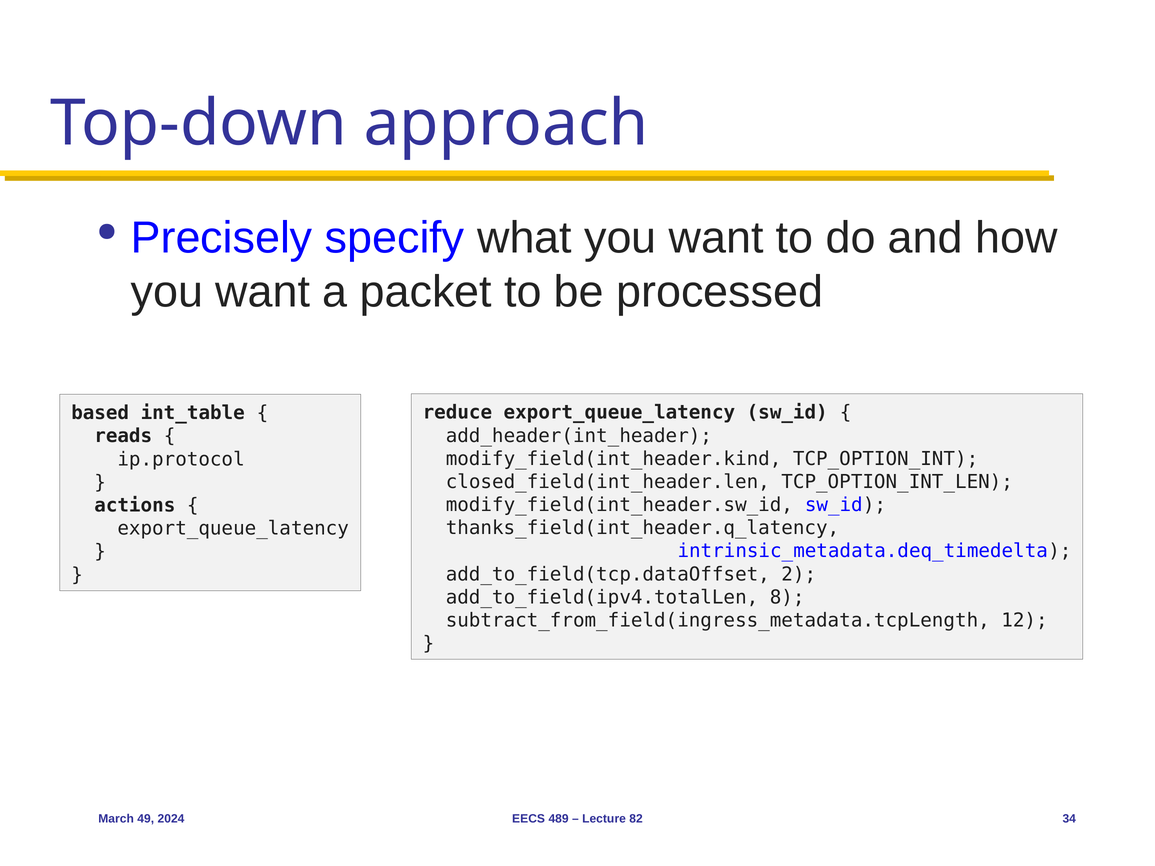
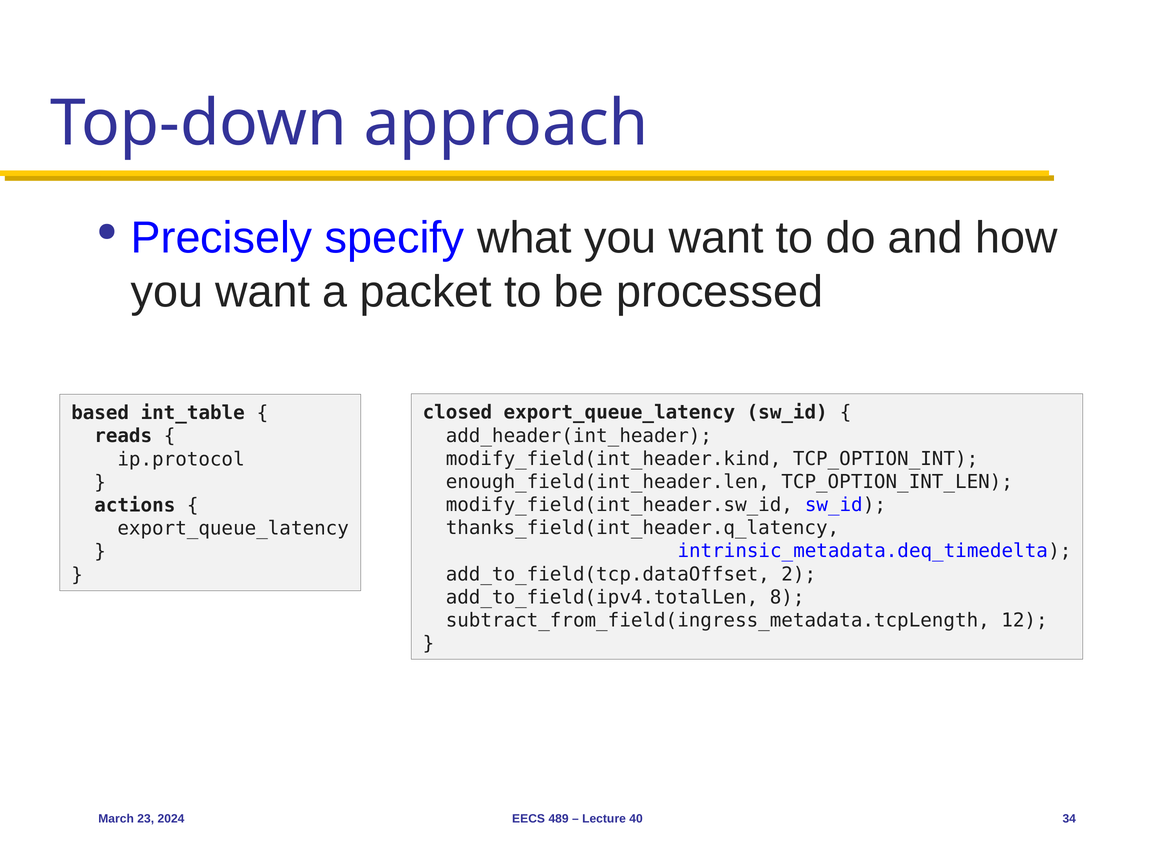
reduce: reduce -> closed
closed_field(int_header.len: closed_field(int_header.len -> enough_field(int_header.len
49: 49 -> 23
82: 82 -> 40
